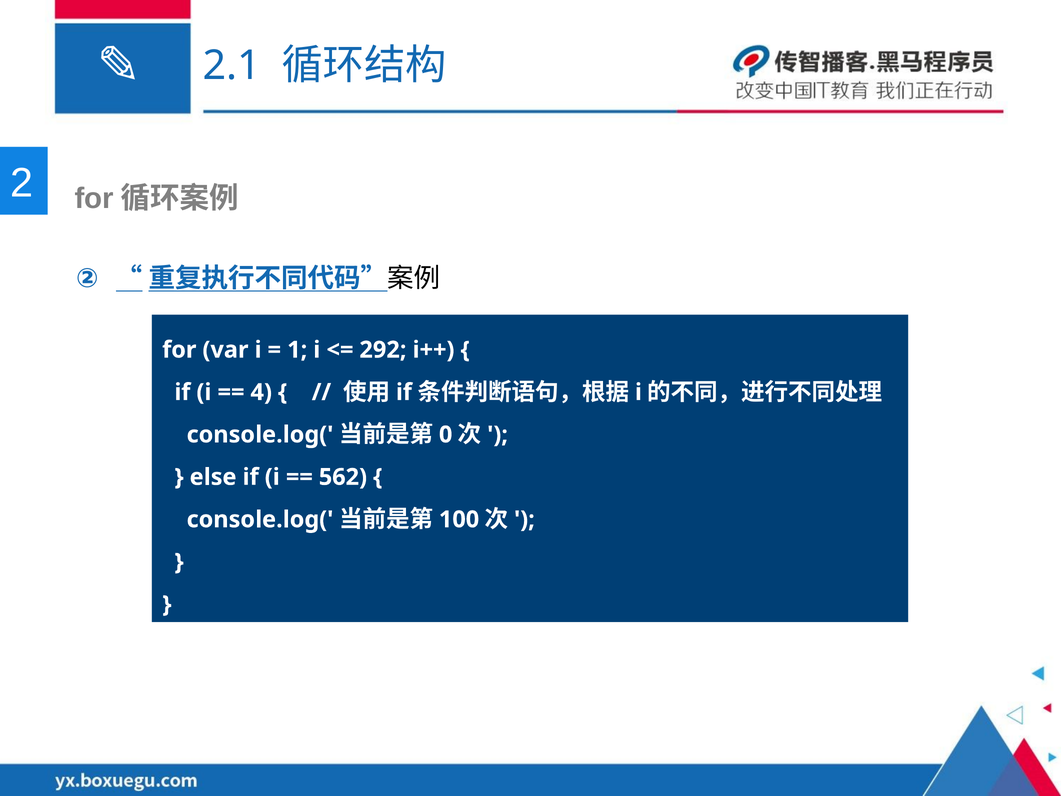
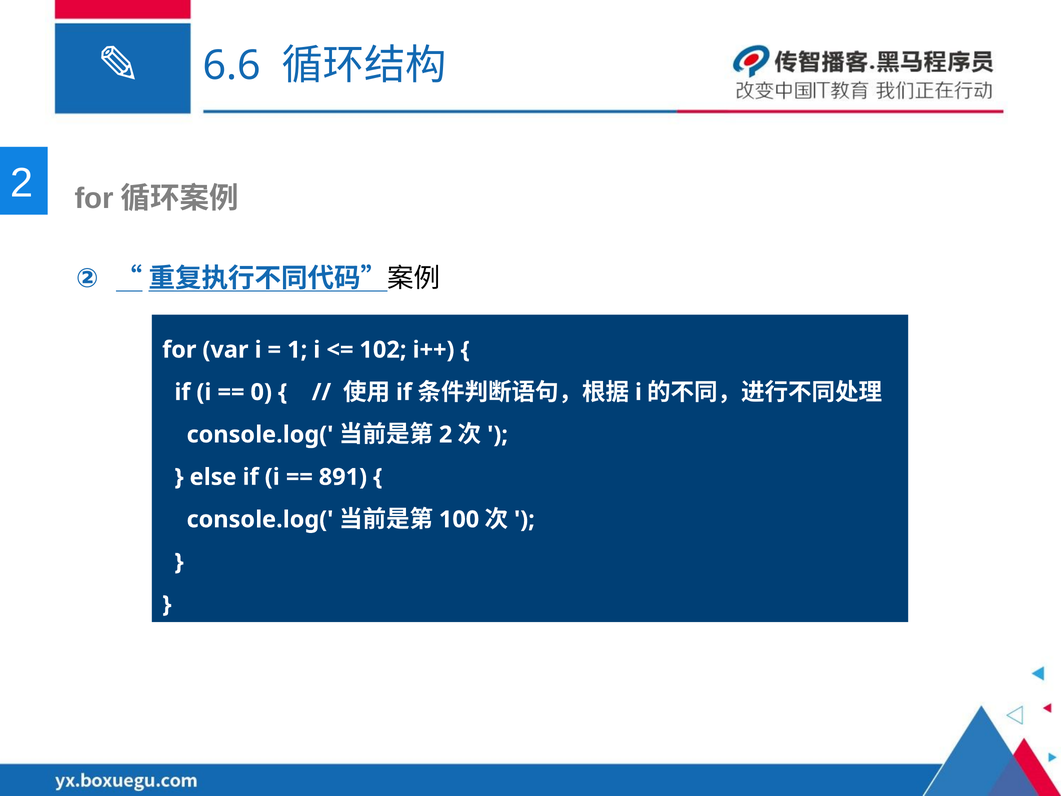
2.1: 2.1 -> 6.6
292: 292 -> 102
4: 4 -> 0
0 at (446, 435): 0 -> 2
562: 562 -> 891
